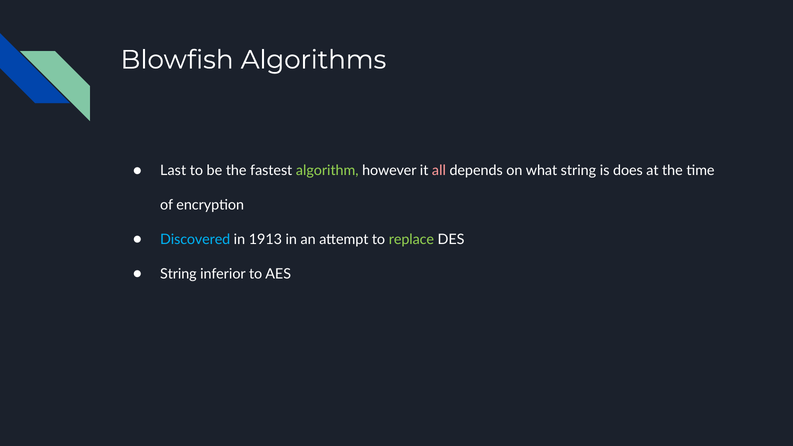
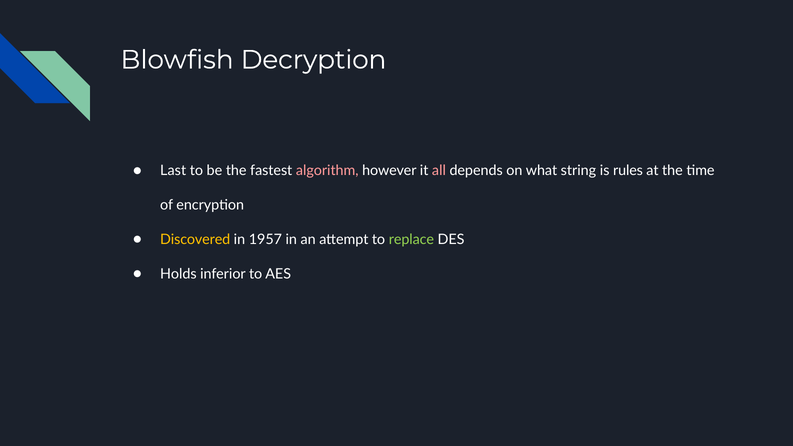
Algorithms: Algorithms -> Decryption
algorithm colour: light green -> pink
does: does -> rules
Discovered colour: light blue -> yellow
1913: 1913 -> 1957
String at (178, 274): String -> Holds
